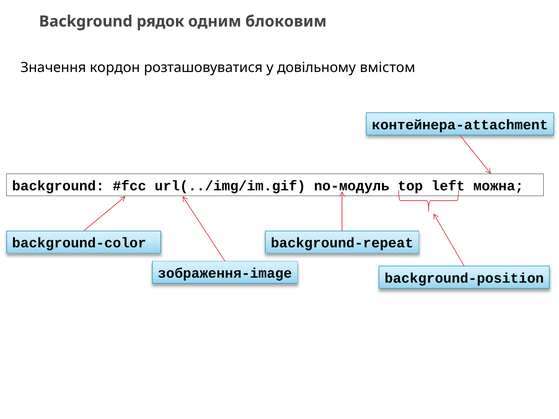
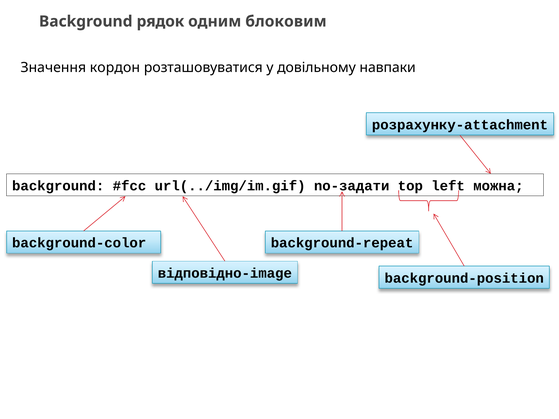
вмістом: вмістом -> навпаки
контейнера-attachment: контейнера-attachment -> розрахунку-attachment
no-модуль: no-модуль -> no-задати
зображення-image: зображення-image -> відповідно-image
